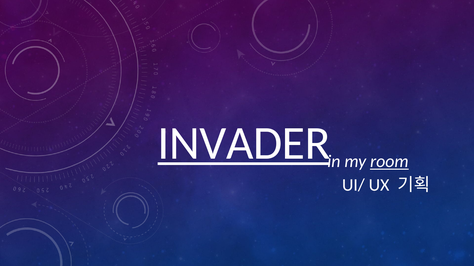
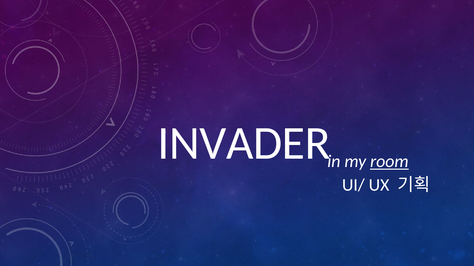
INVADER underline: present -> none
